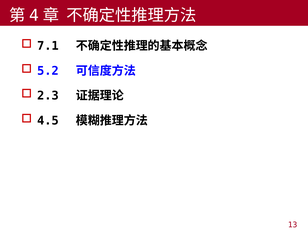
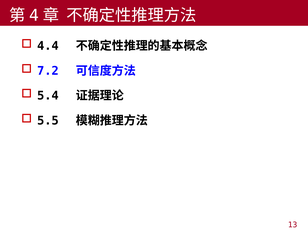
7.1: 7.1 -> 4.4
5.2: 5.2 -> 7.2
2.3: 2.3 -> 5.4
4.5: 4.5 -> 5.5
